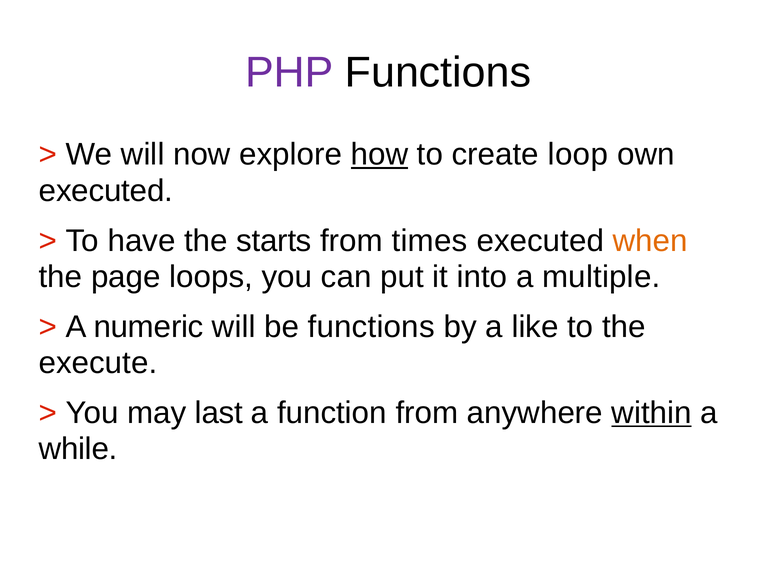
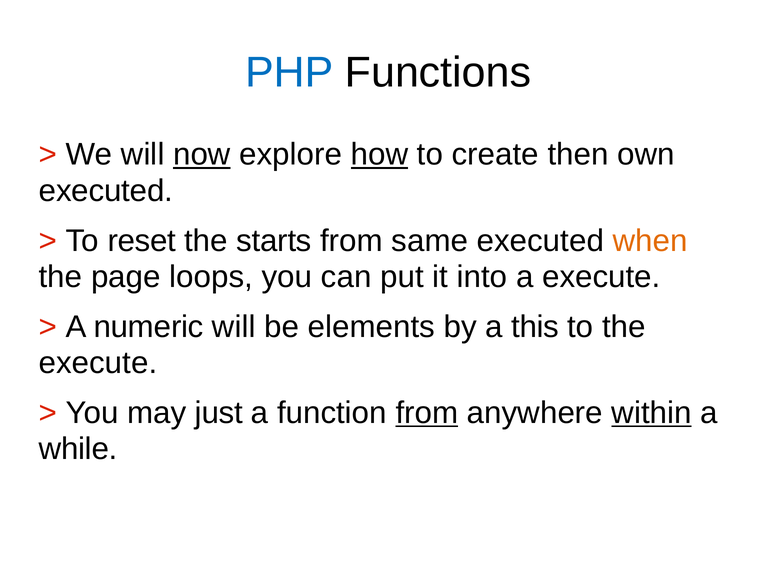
PHP colour: purple -> blue
now underline: none -> present
loop: loop -> then
have: have -> reset
times: times -> same
a multiple: multiple -> execute
be functions: functions -> elements
like: like -> this
last: last -> just
from at (427, 413) underline: none -> present
